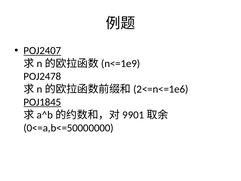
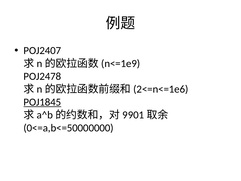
POJ2407 underline: present -> none
